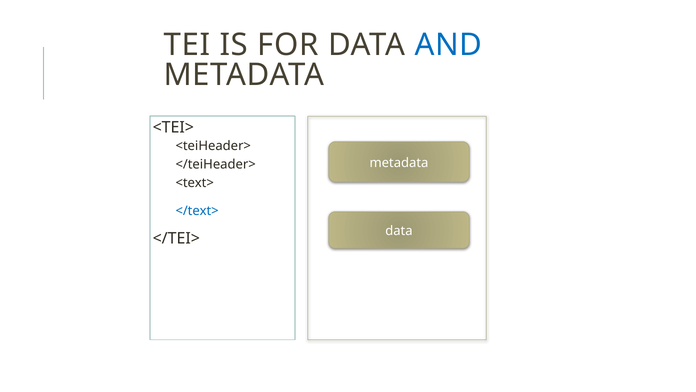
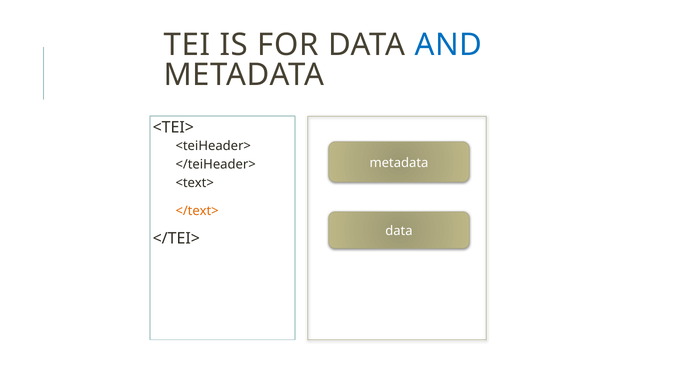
</text> colour: blue -> orange
